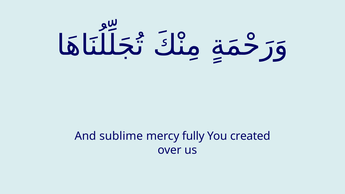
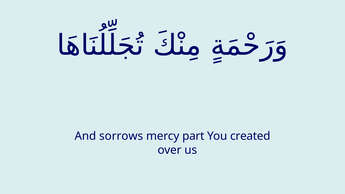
sublime: sublime -> sorrows
fully: fully -> part
